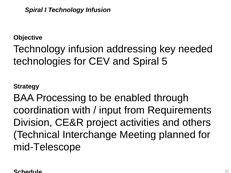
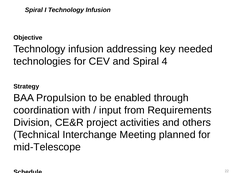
5: 5 -> 4
Processing: Processing -> Propulsion
